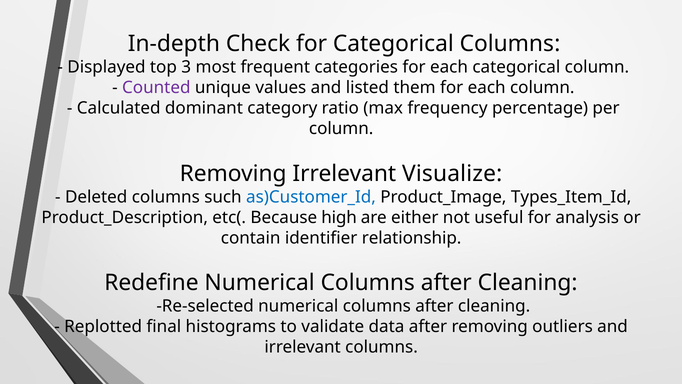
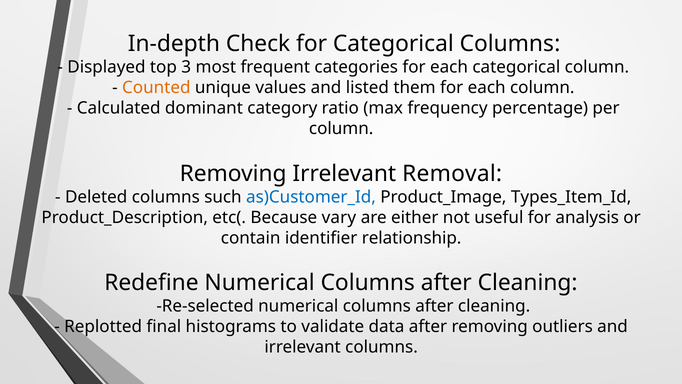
Counted colour: purple -> orange
Visualize: Visualize -> Removal
high: high -> vary
